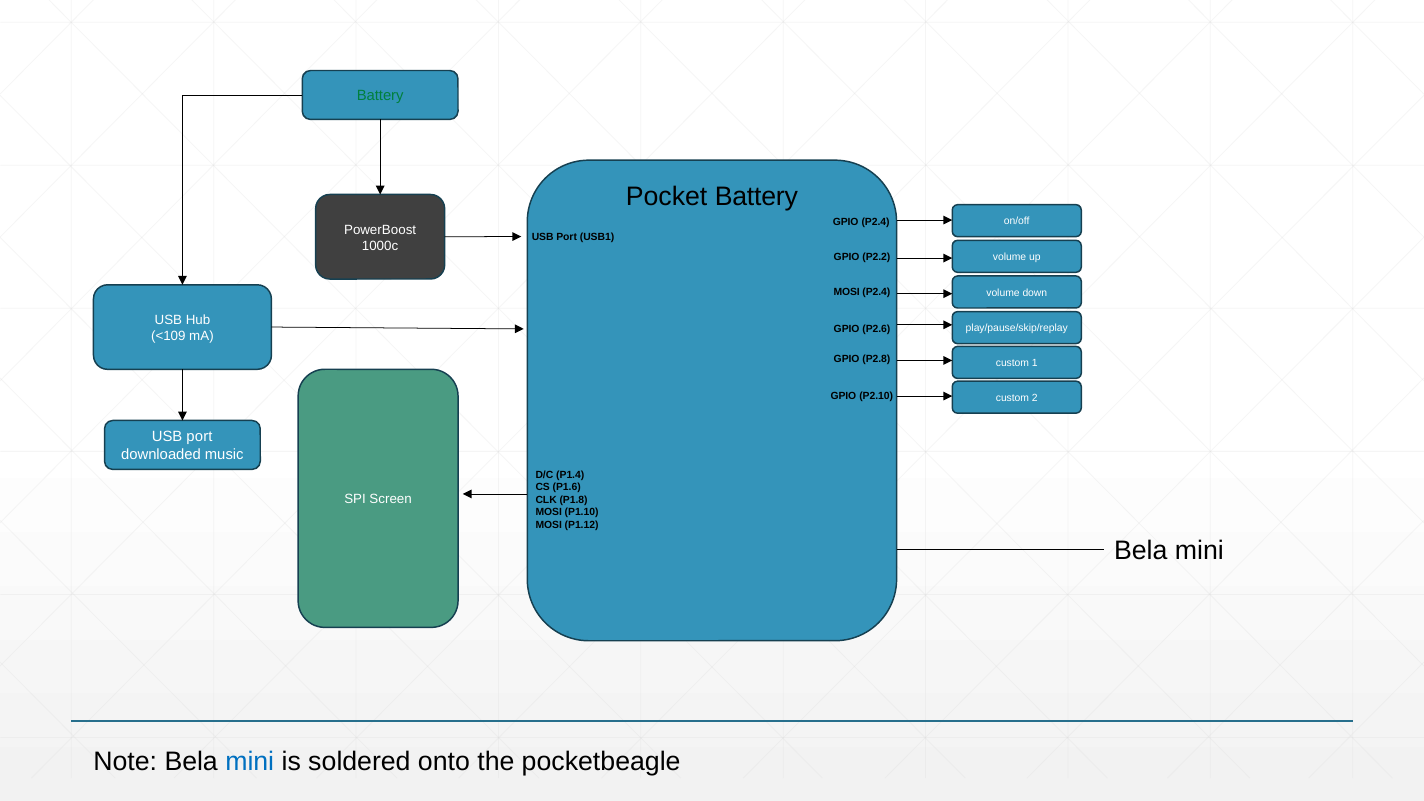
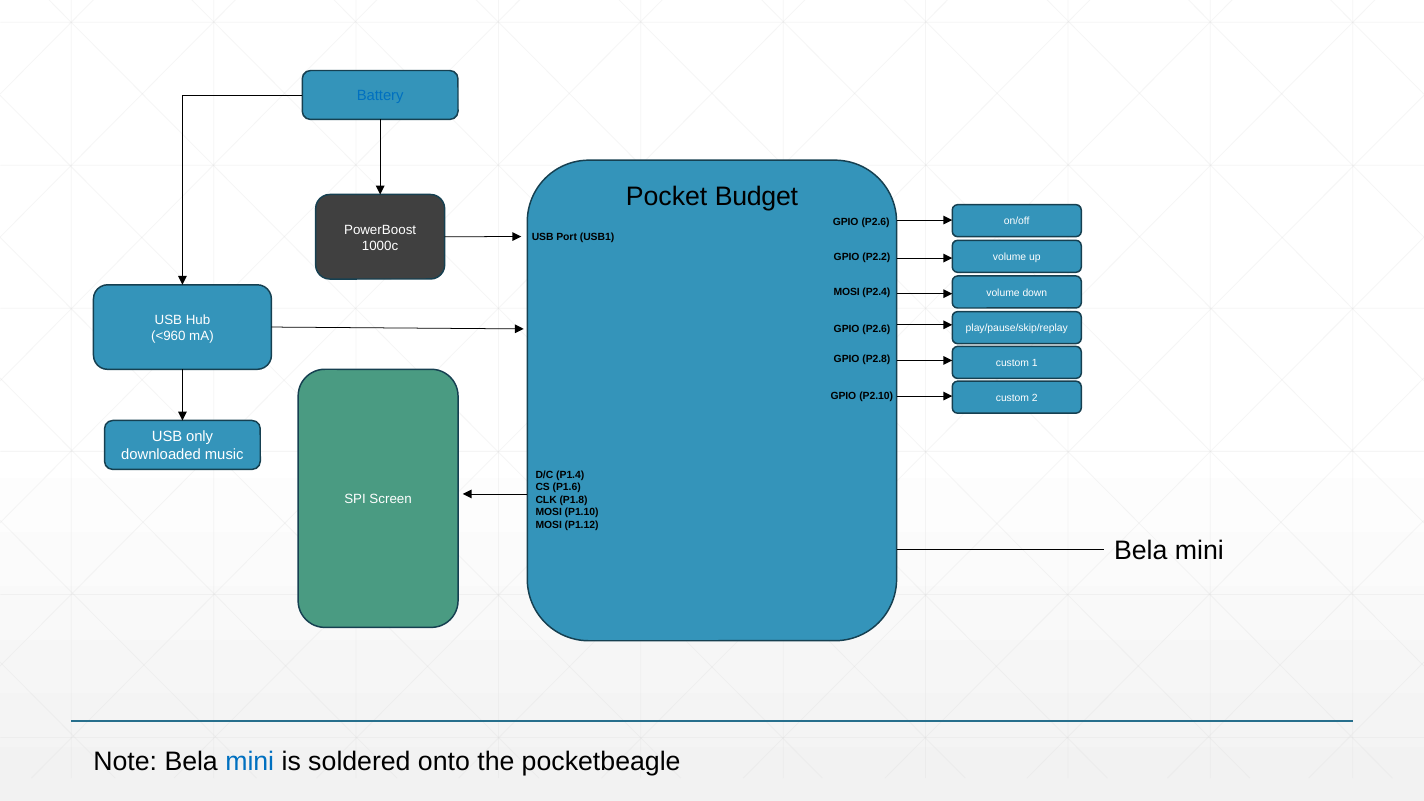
Battery at (380, 96) colour: green -> blue
Pocket Battery: Battery -> Budget
P2.4 at (876, 222): P2.4 -> P2.6
<109: <109 -> <960
port at (199, 437): port -> only
